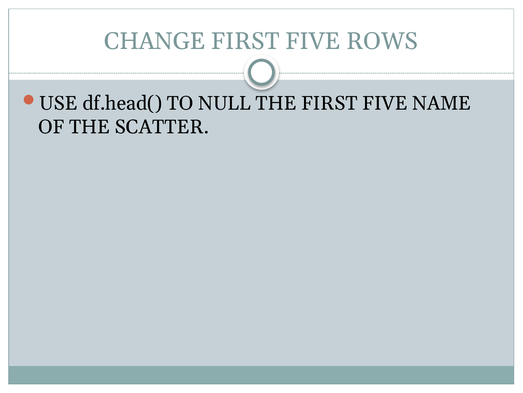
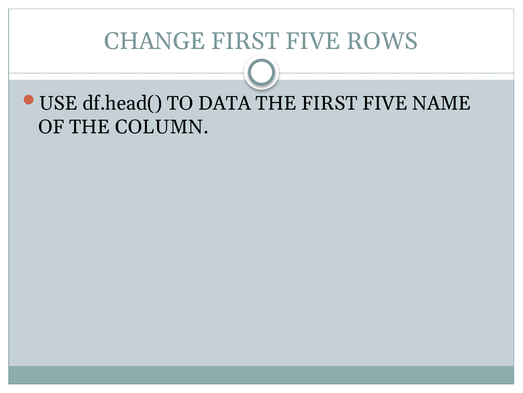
NULL: NULL -> DATA
SCATTER: SCATTER -> COLUMN
